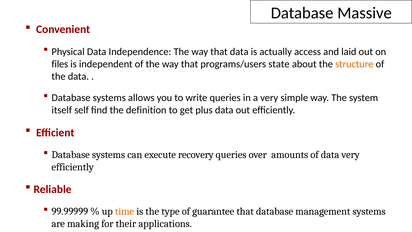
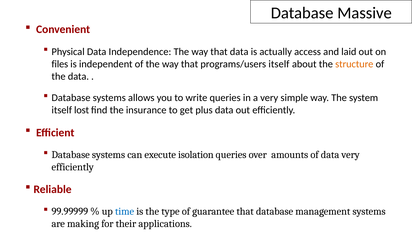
programs/users state: state -> itself
self: self -> lost
definition: definition -> insurance
recovery: recovery -> isolation
time colour: orange -> blue
